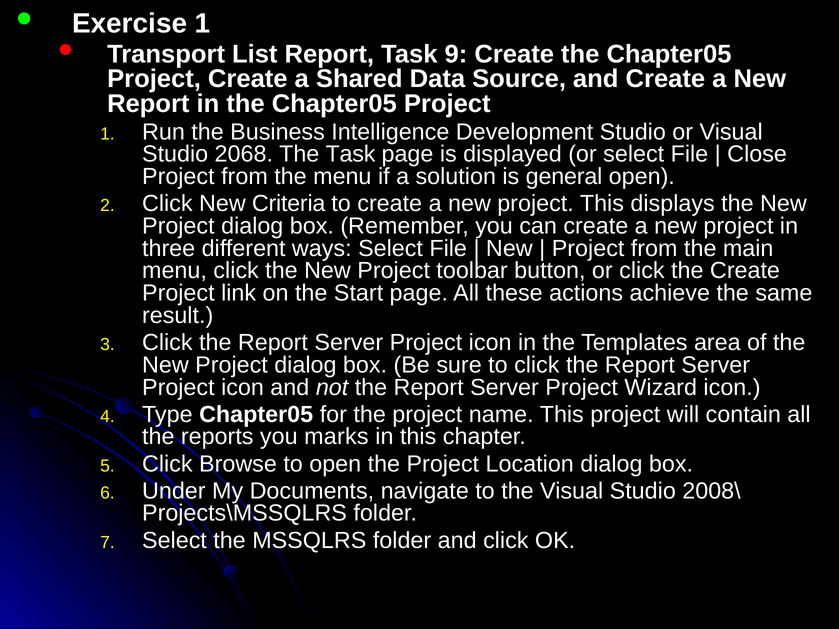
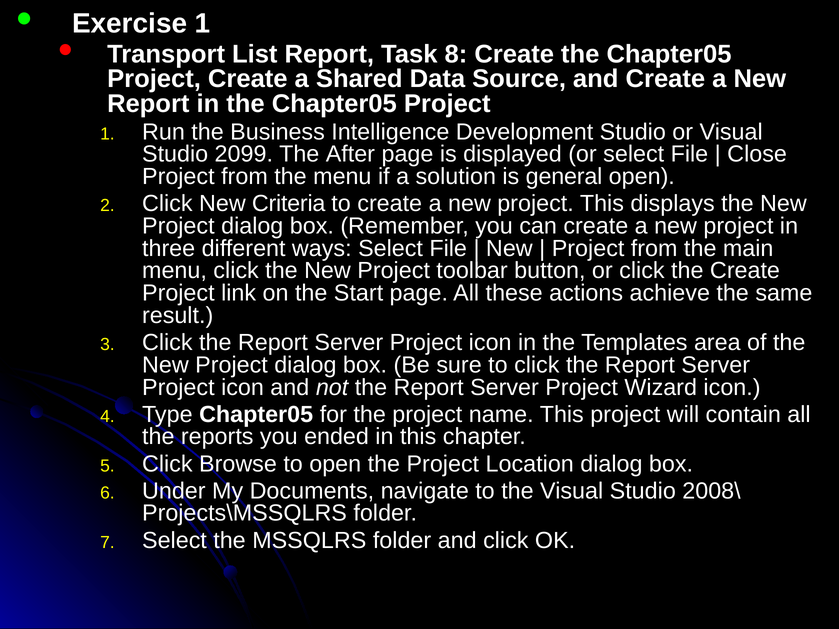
9: 9 -> 8
2068: 2068 -> 2099
The Task: Task -> After
marks: marks -> ended
